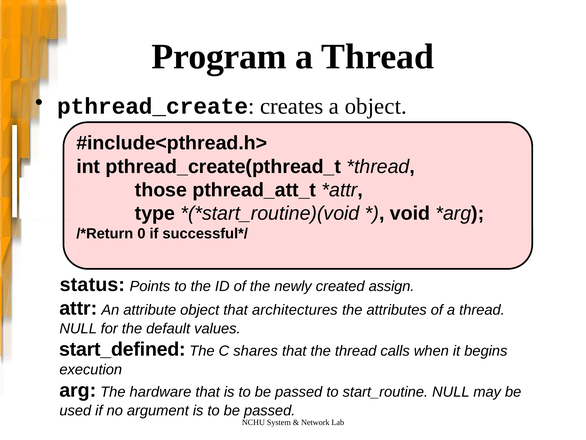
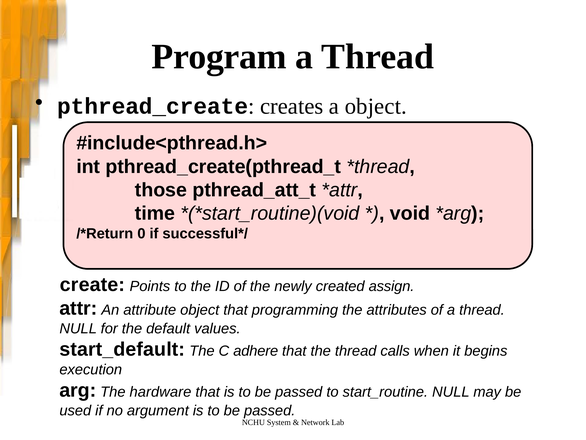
type: type -> time
status: status -> create
architectures: architectures -> programming
start_defined: start_defined -> start_default
shares: shares -> adhere
